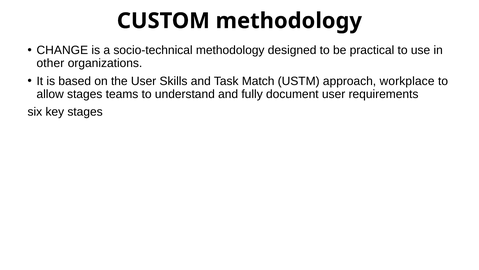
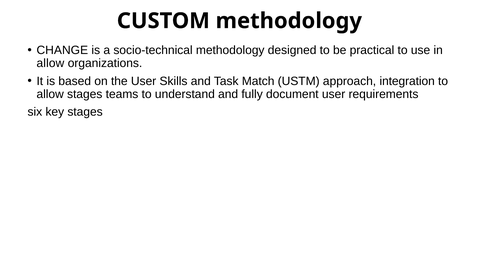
other at (50, 63): other -> allow
workplace: workplace -> integration
